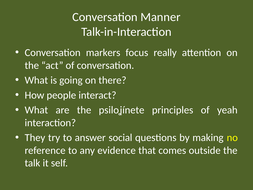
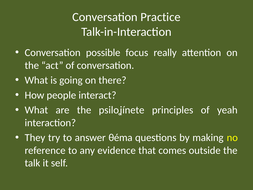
Manner: Manner -> Practice
markers: markers -> possible
social: social -> θéma
